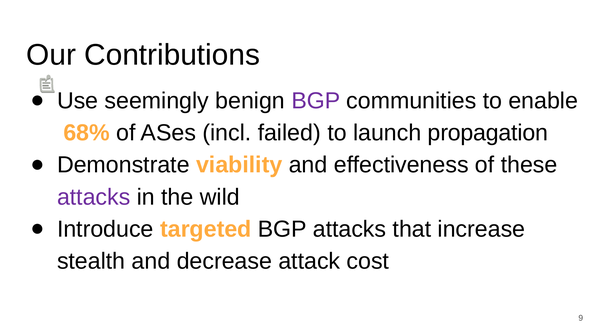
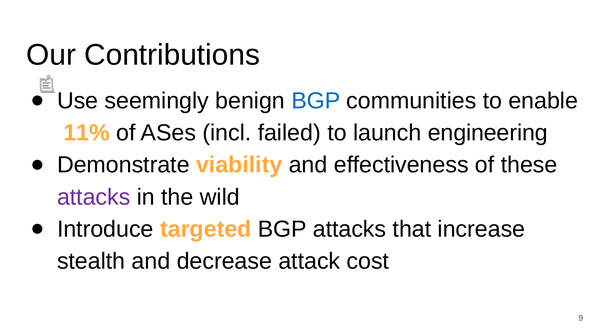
BGP at (316, 101) colour: purple -> blue
68%: 68% -> 11%
propagation: propagation -> engineering
